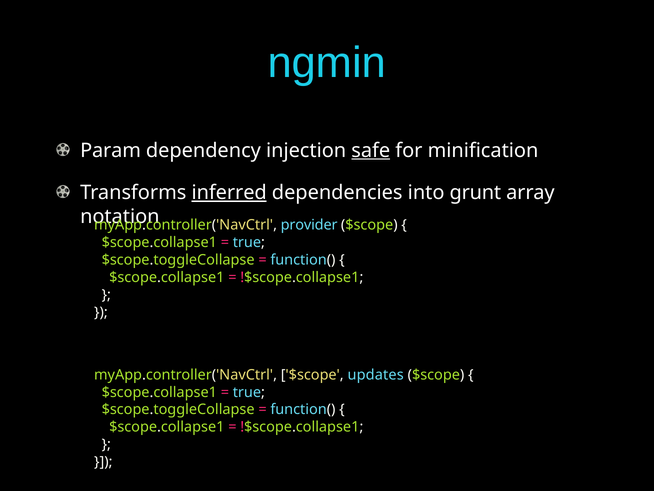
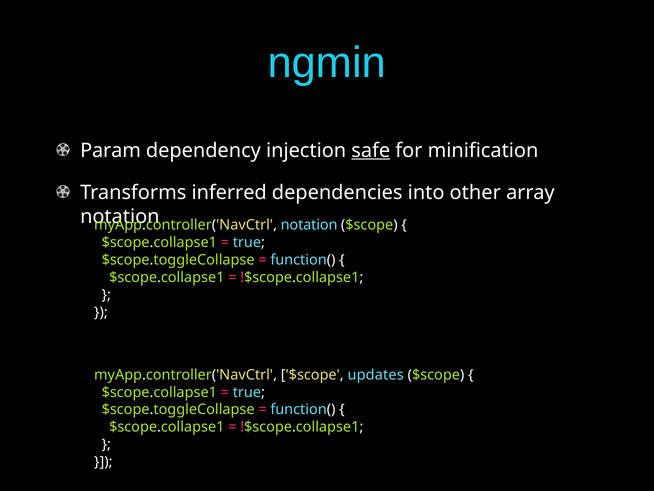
inferred underline: present -> none
grunt: grunt -> other
provider at (309, 225): provider -> notation
